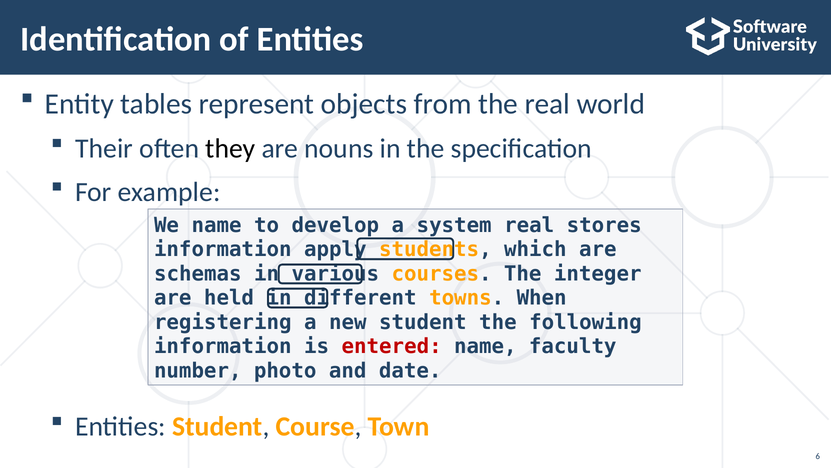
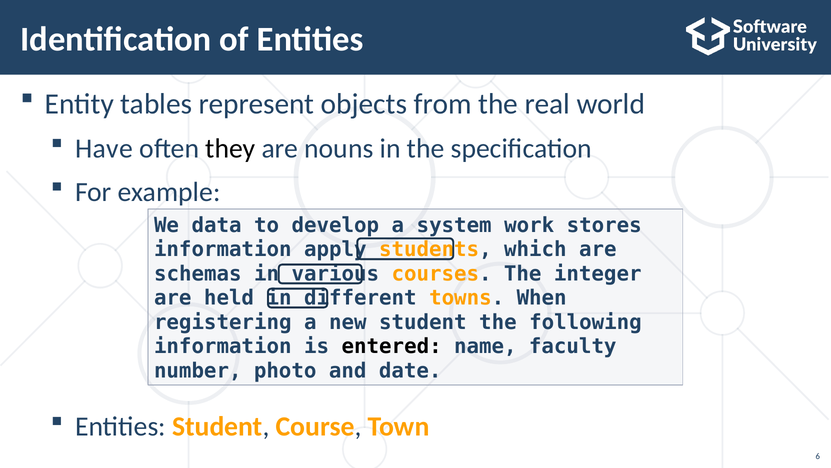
Their: Their -> Have
We name: name -> data
system real: real -> work
entered colour: red -> black
